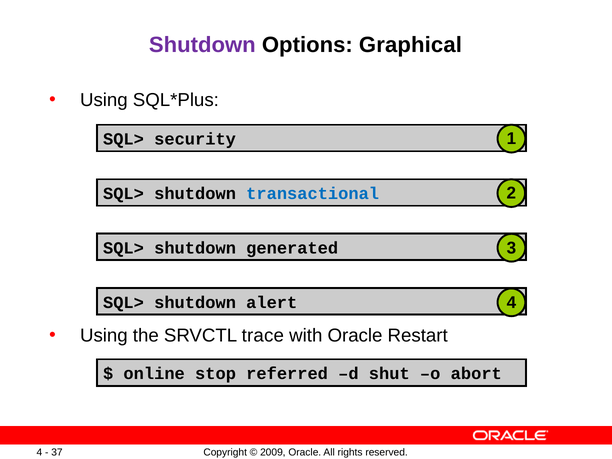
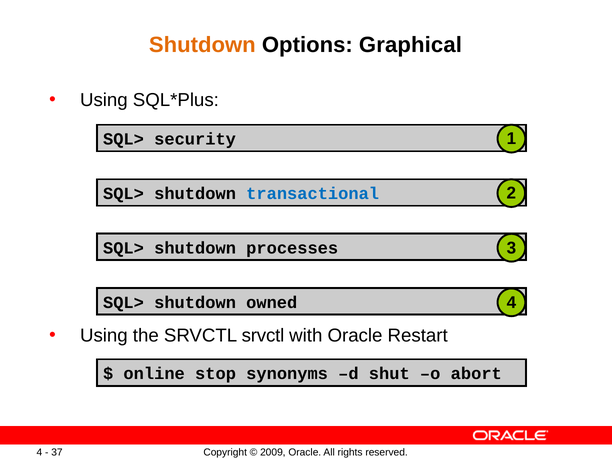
Shutdown at (202, 45) colour: purple -> orange
generated: generated -> processes
alert: alert -> owned
SRVCTL trace: trace -> srvctl
referred: referred -> synonyms
